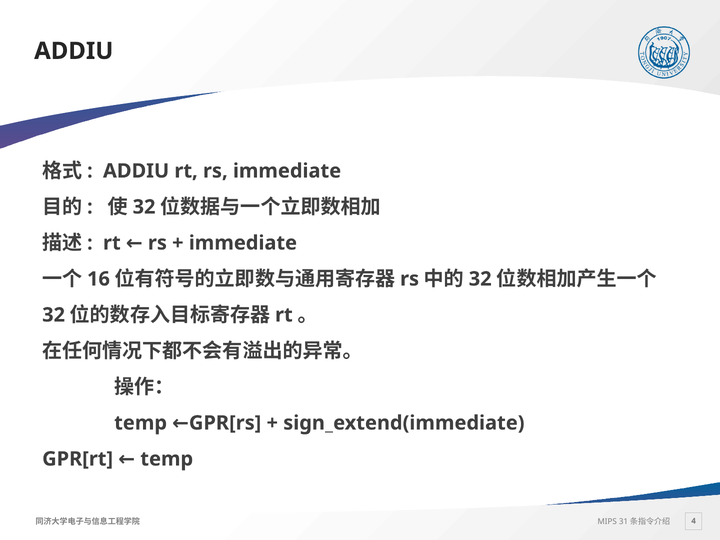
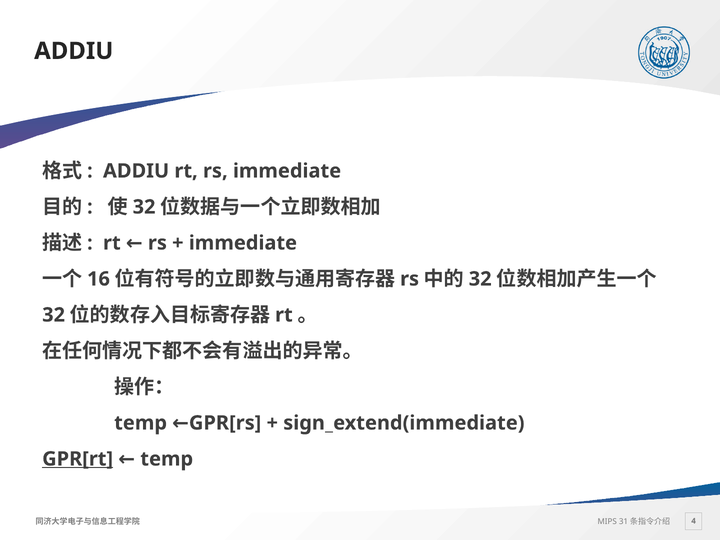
GPR[rt underline: none -> present
